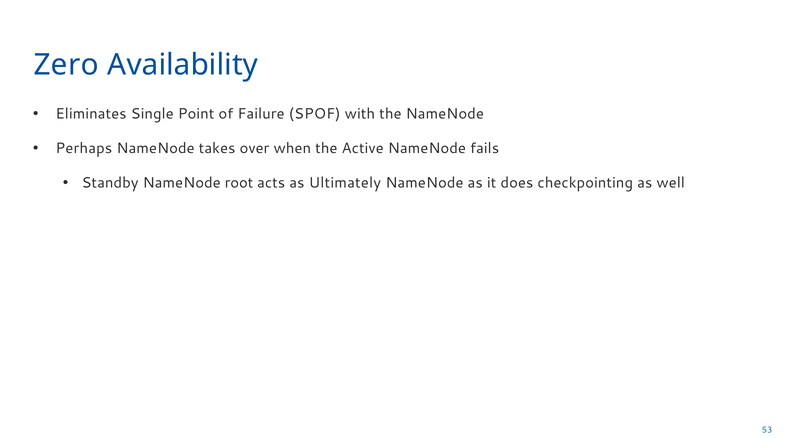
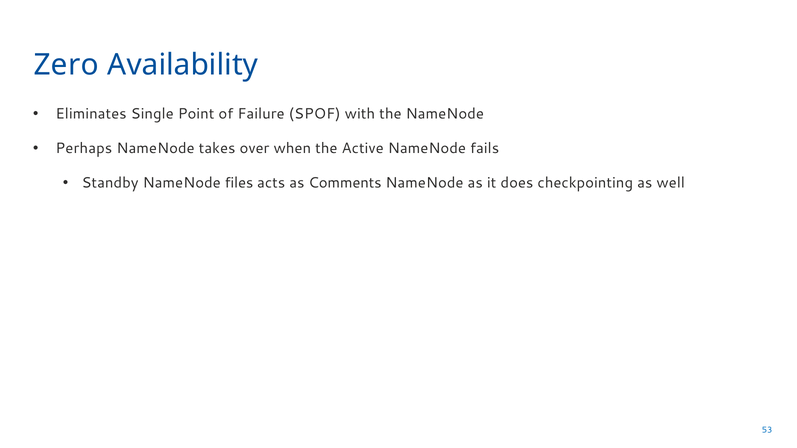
root: root -> files
Ultimately: Ultimately -> Comments
